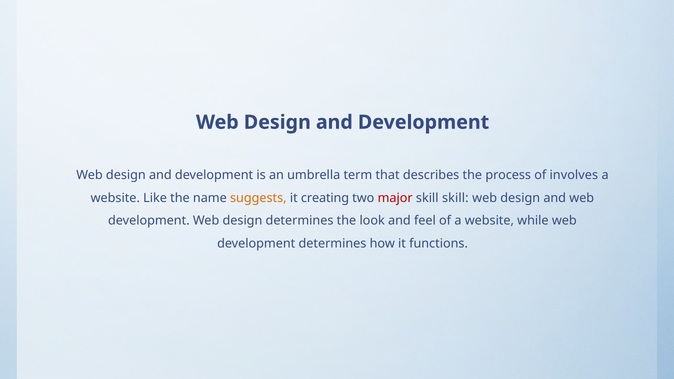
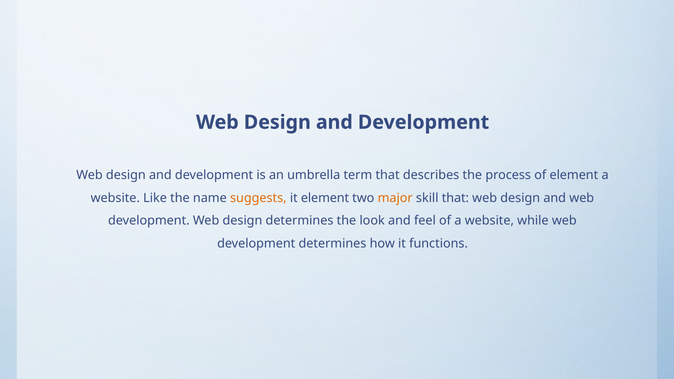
of involves: involves -> element
it creating: creating -> element
major colour: red -> orange
skill skill: skill -> that
